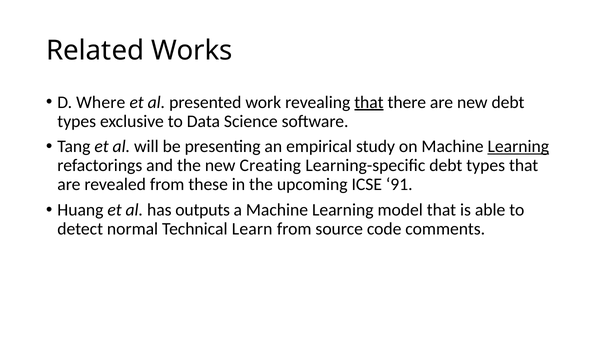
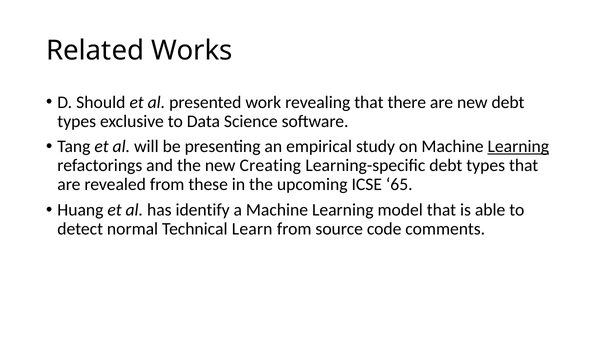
Where: Where -> Should
that at (369, 102) underline: present -> none
91: 91 -> 65
outputs: outputs -> identify
